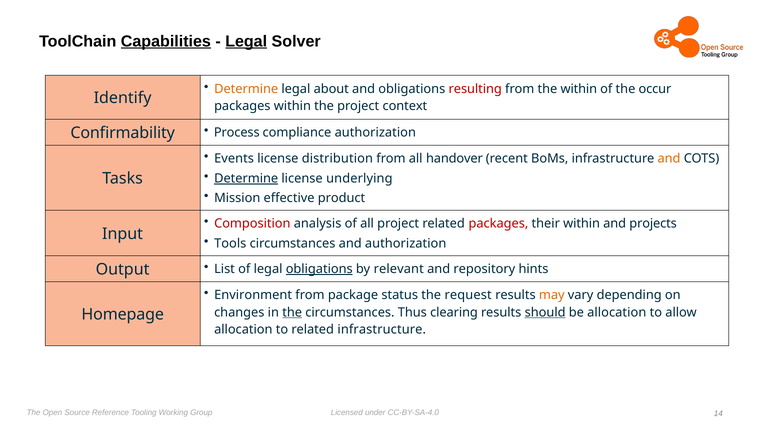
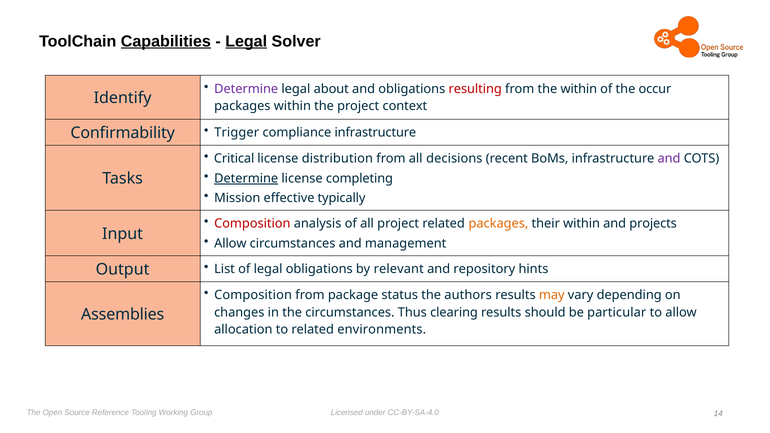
Determine at (246, 89) colour: orange -> purple
Process: Process -> Trigger
compliance authorization: authorization -> infrastructure
Events: Events -> Critical
handover: handover -> decisions
and at (669, 159) colour: orange -> purple
underlying: underlying -> completing
product: product -> typically
packages at (498, 224) colour: red -> orange
Tools at (230, 243): Tools -> Allow
and authorization: authorization -> management
obligations at (319, 269) underline: present -> none
Environment at (253, 295): Environment -> Composition
request: request -> authors
the at (292, 312) underline: present -> none
should underline: present -> none
be allocation: allocation -> particular
Homepage: Homepage -> Assemblies
related infrastructure: infrastructure -> environments
